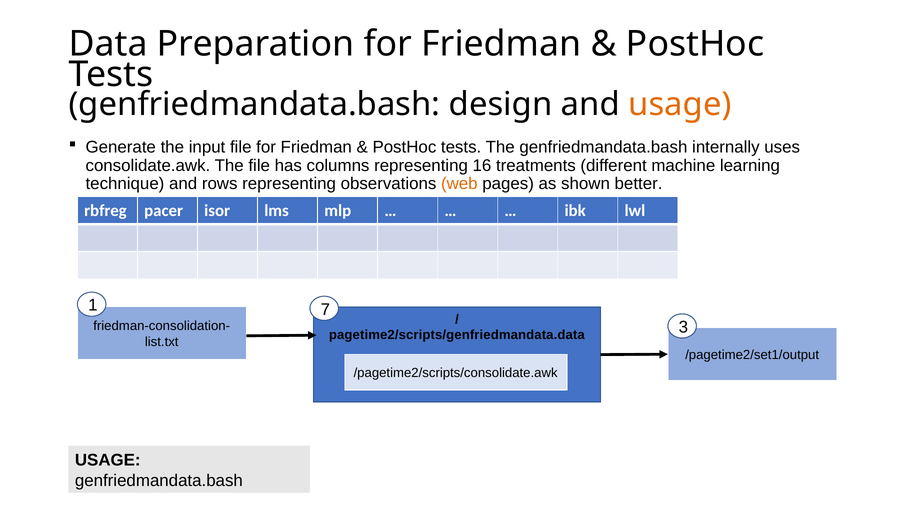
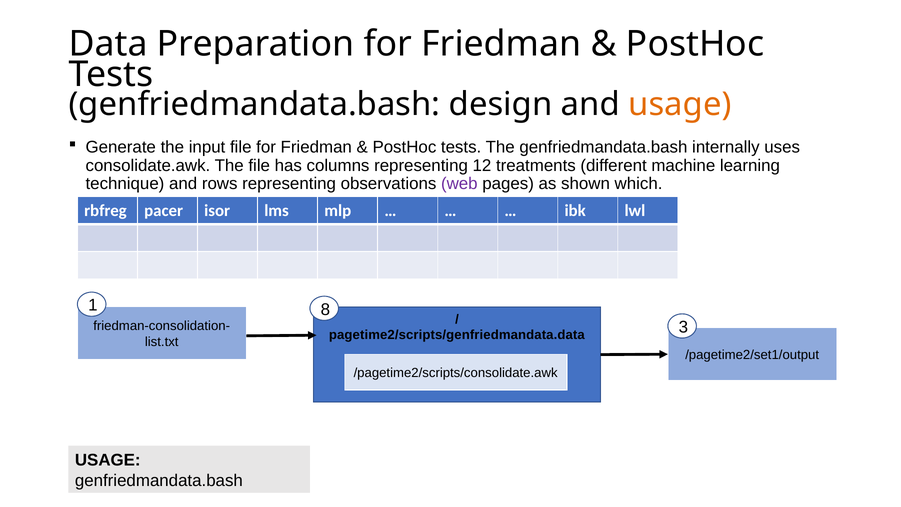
16: 16 -> 12
web colour: orange -> purple
better: better -> which
7: 7 -> 8
